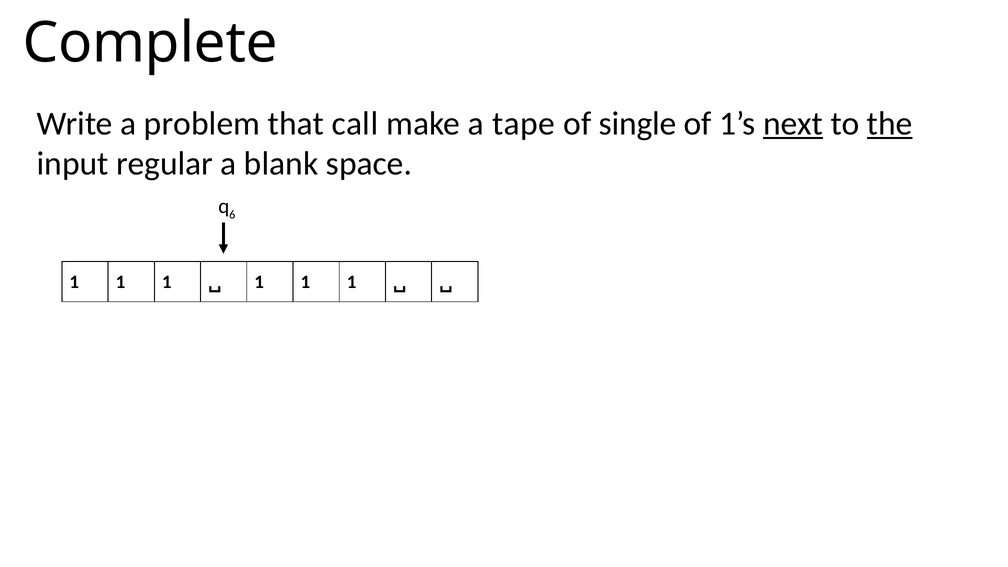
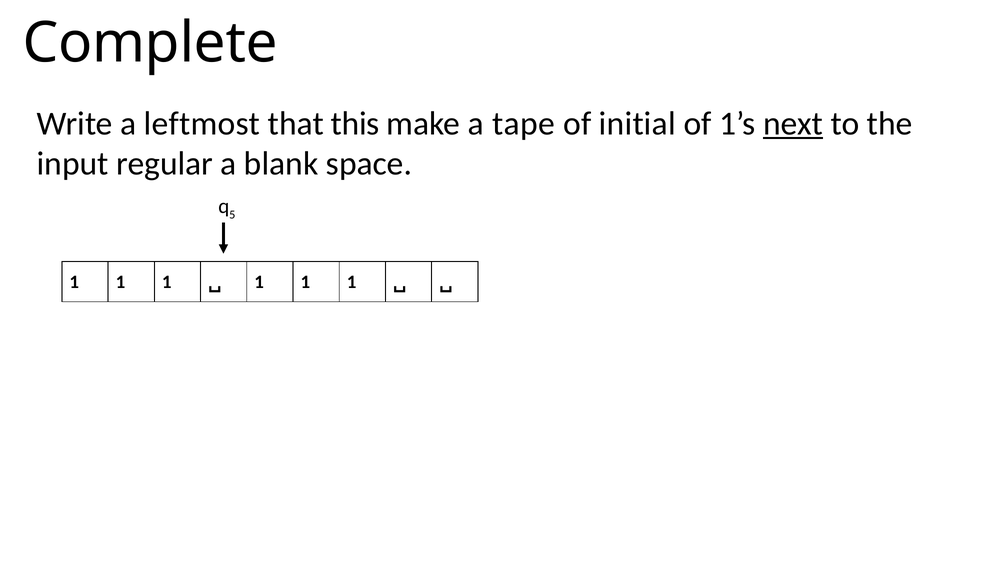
problem: problem -> leftmost
call: call -> this
single: single -> initial
the underline: present -> none
6: 6 -> 5
